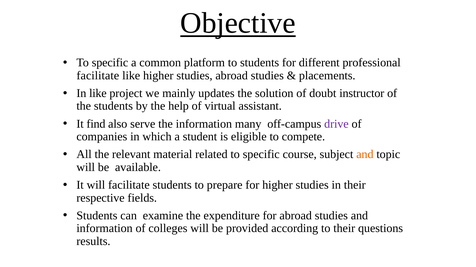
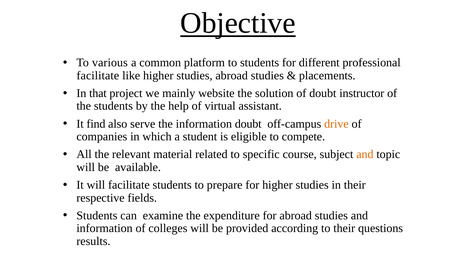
specific at (110, 63): specific -> various
In like: like -> that
updates: updates -> website
information many: many -> doubt
drive colour: purple -> orange
